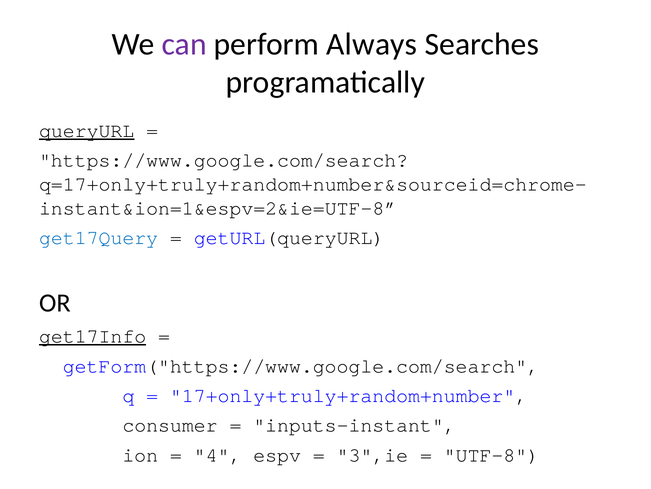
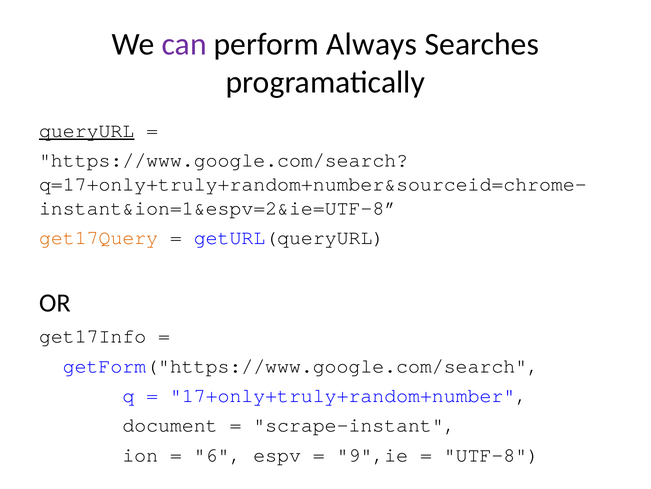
get17Query colour: blue -> orange
get17Info underline: present -> none
consumer: consumer -> document
inputs-instant: inputs-instant -> scrape-instant
4: 4 -> 6
3",ie: 3",ie -> 9",ie
